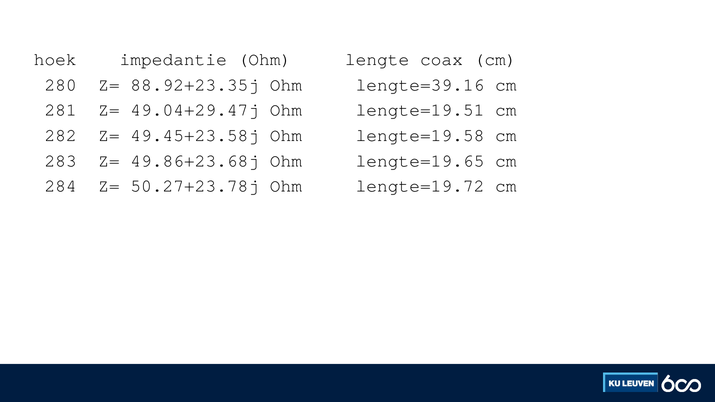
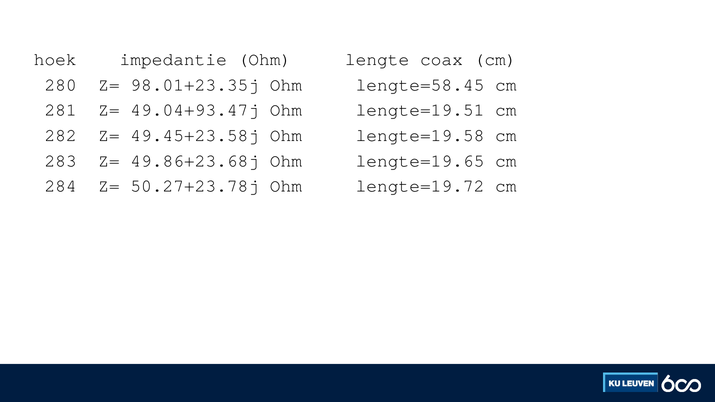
88.92+23.35j: 88.92+23.35j -> 98.01+23.35j
lengte=39.16: lengte=39.16 -> lengte=58.45
49.04+29.47j: 49.04+29.47j -> 49.04+93.47j
